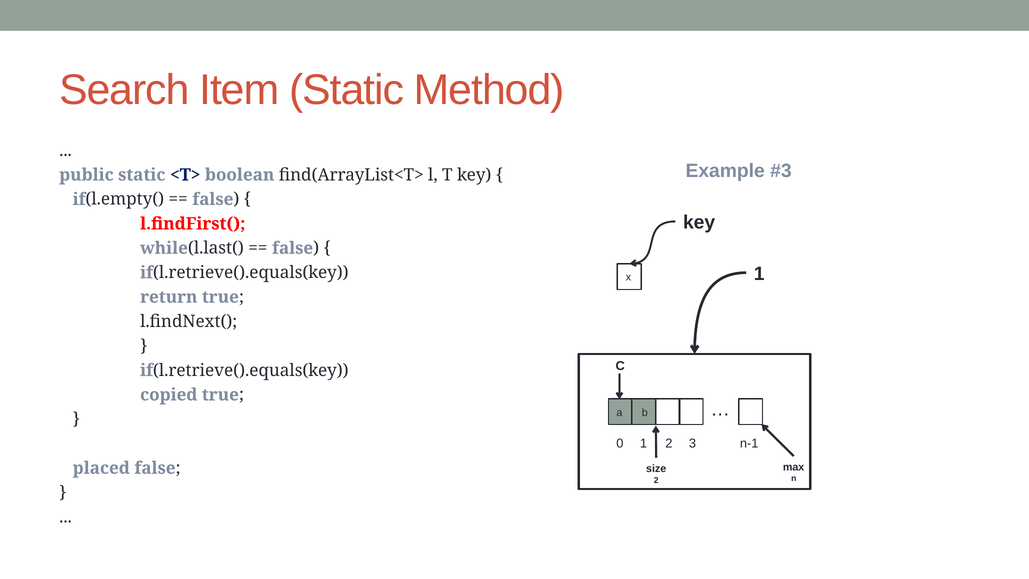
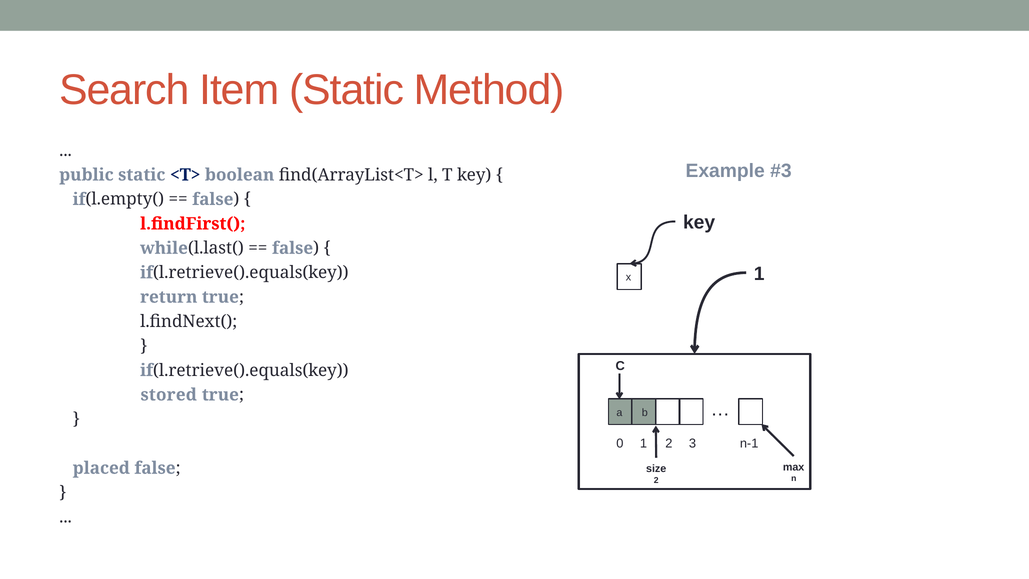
copied: copied -> stored
